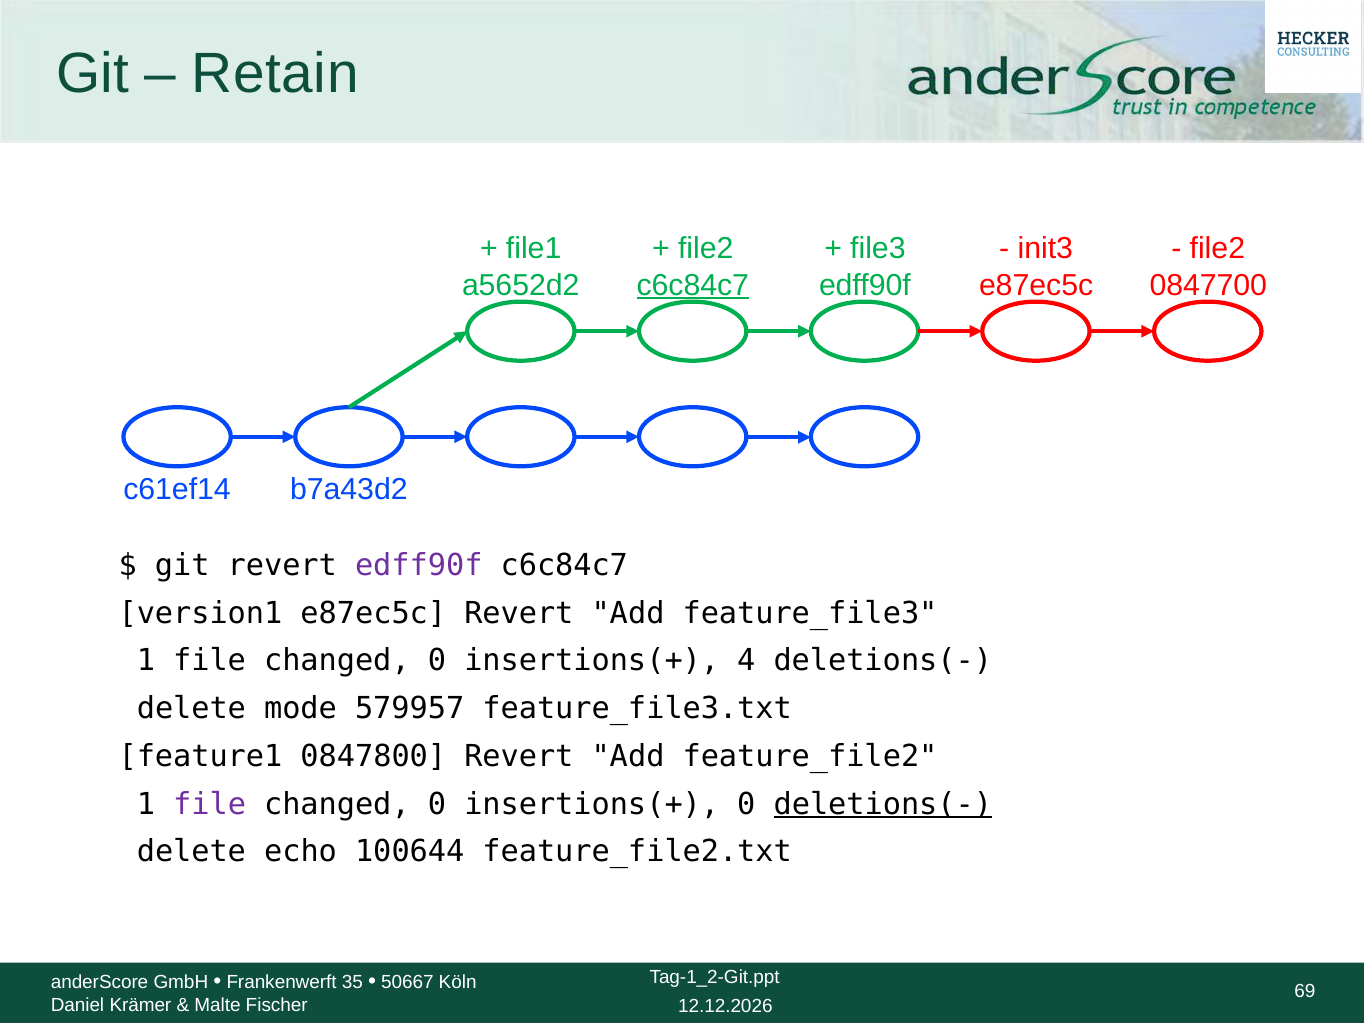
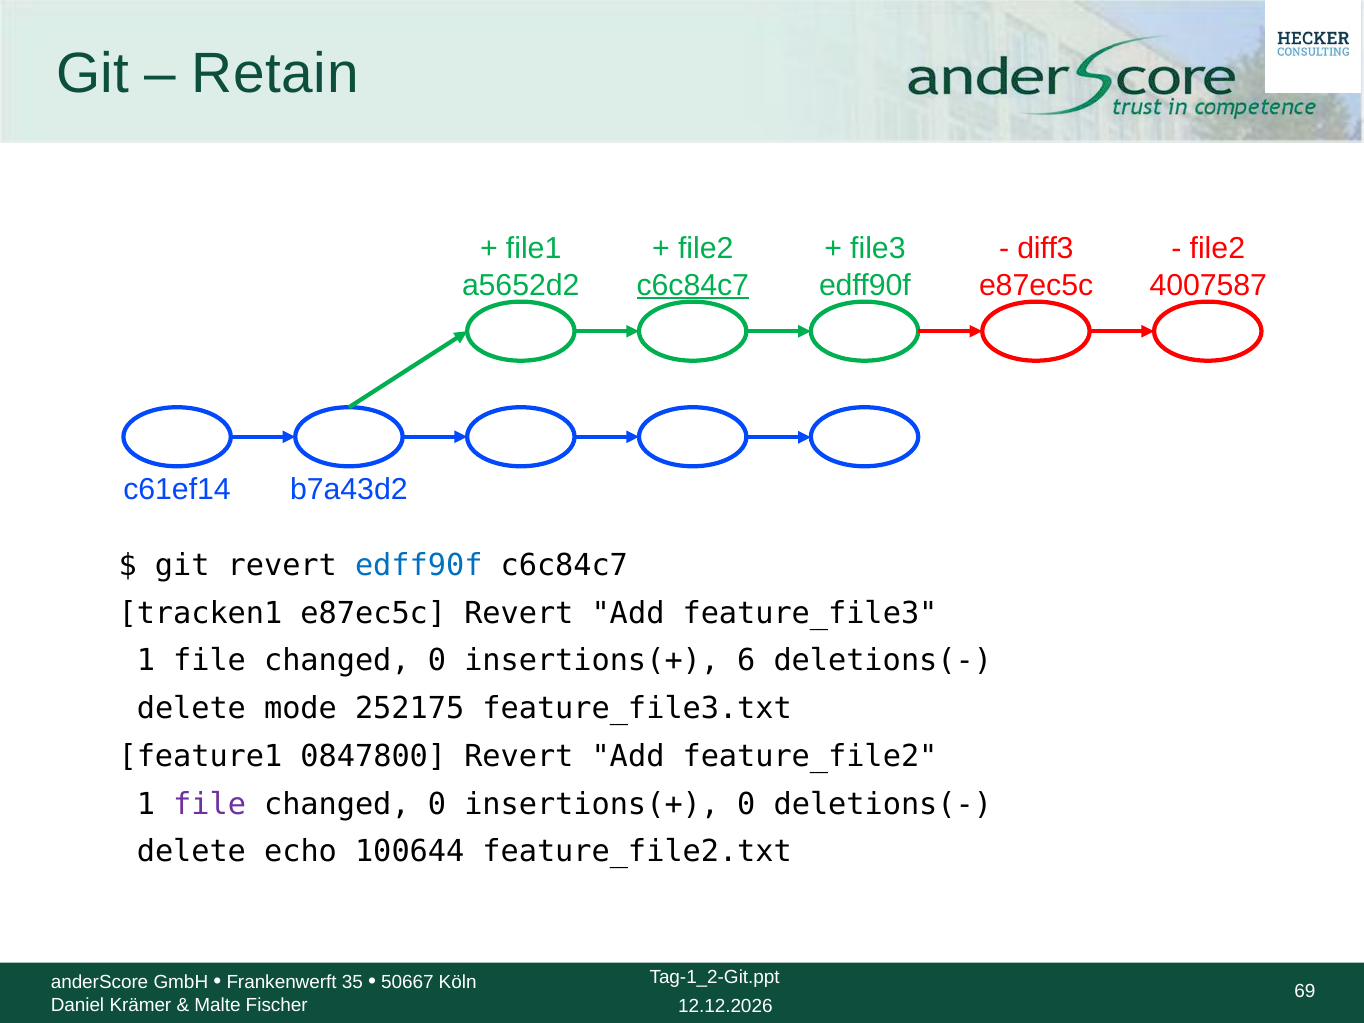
init3: init3 -> diff3
0847700: 0847700 -> 4007587
edff90f at (419, 565) colour: purple -> blue
version1: version1 -> tracken1
4: 4 -> 6
579957: 579957 -> 252175
deletions(- at (883, 804) underline: present -> none
